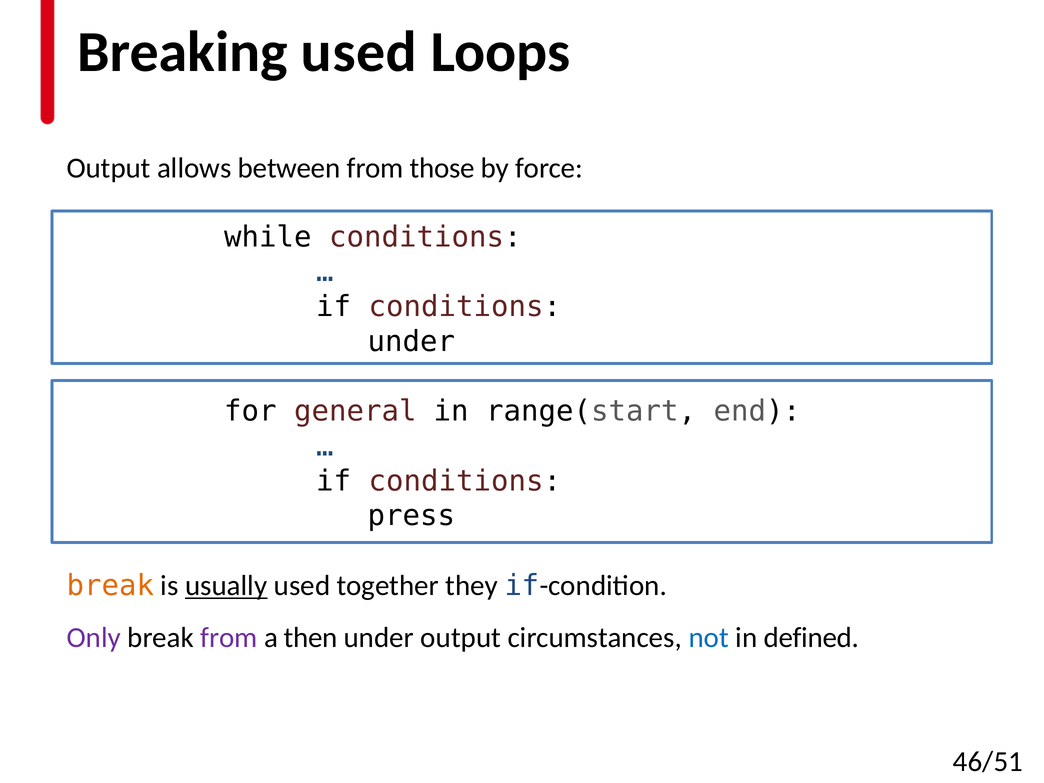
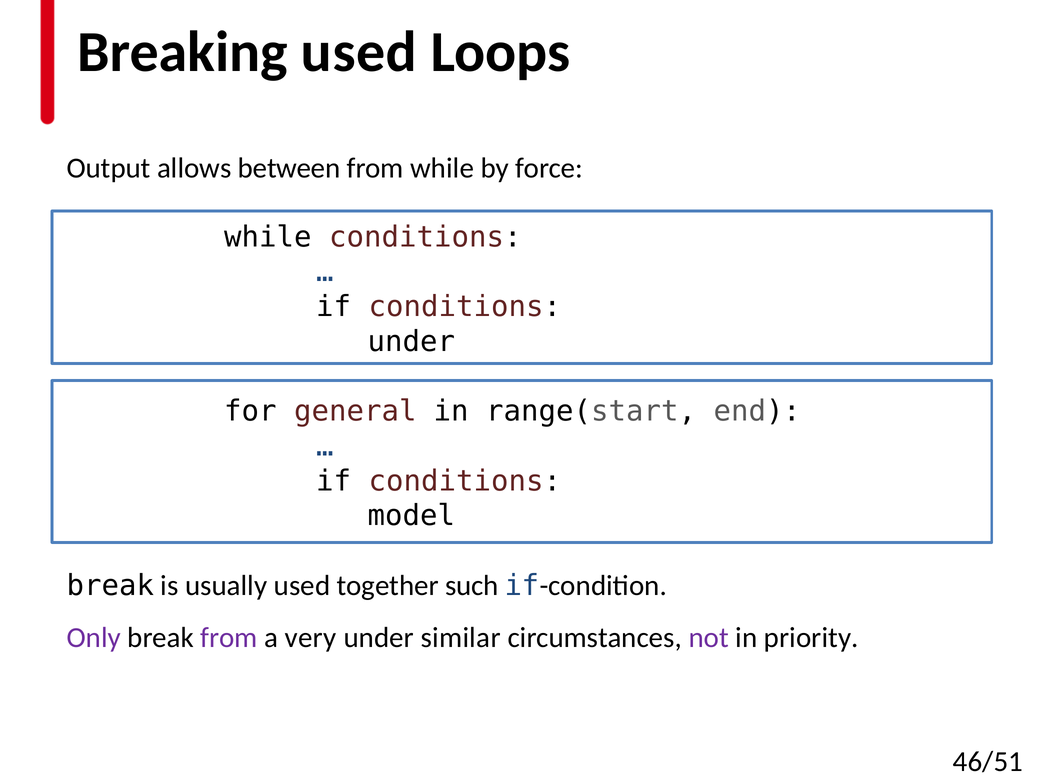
from those: those -> while
press: press -> model
break at (110, 586) colour: orange -> black
usually underline: present -> none
they: they -> such
then: then -> very
under output: output -> similar
not colour: blue -> purple
defined: defined -> priority
